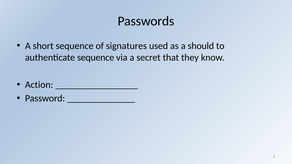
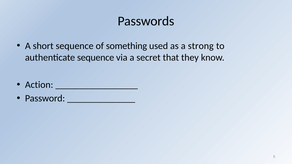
signatures: signatures -> something
should: should -> strong
